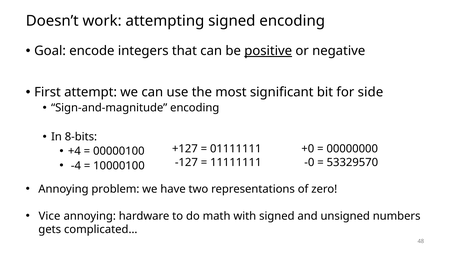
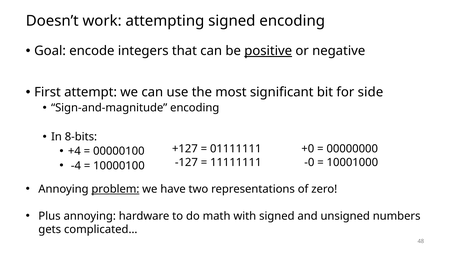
53329570: 53329570 -> 10001000
problem underline: none -> present
Vice: Vice -> Plus
